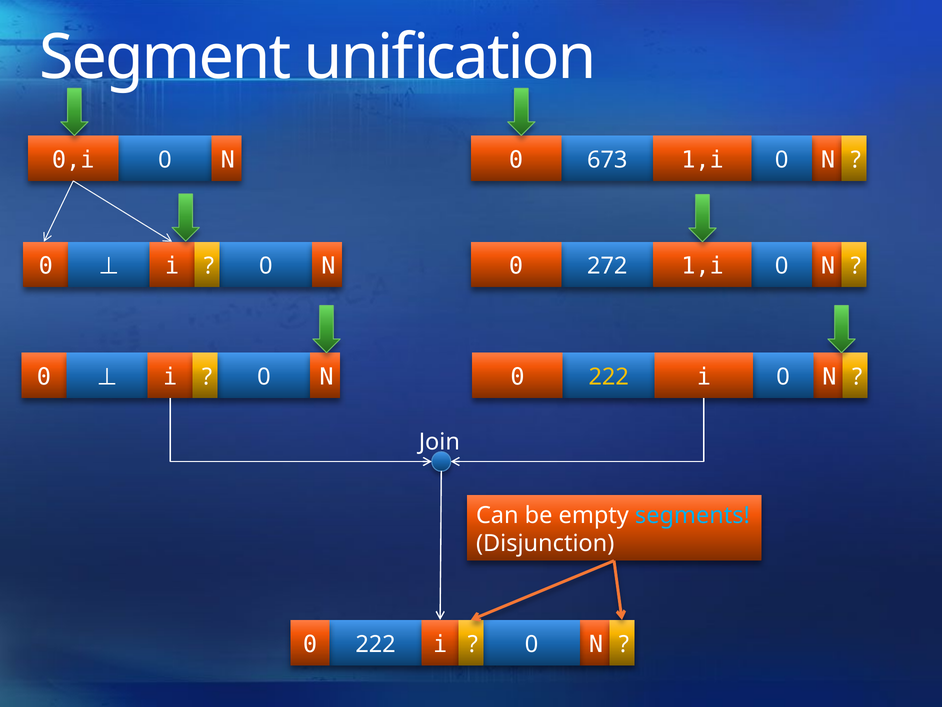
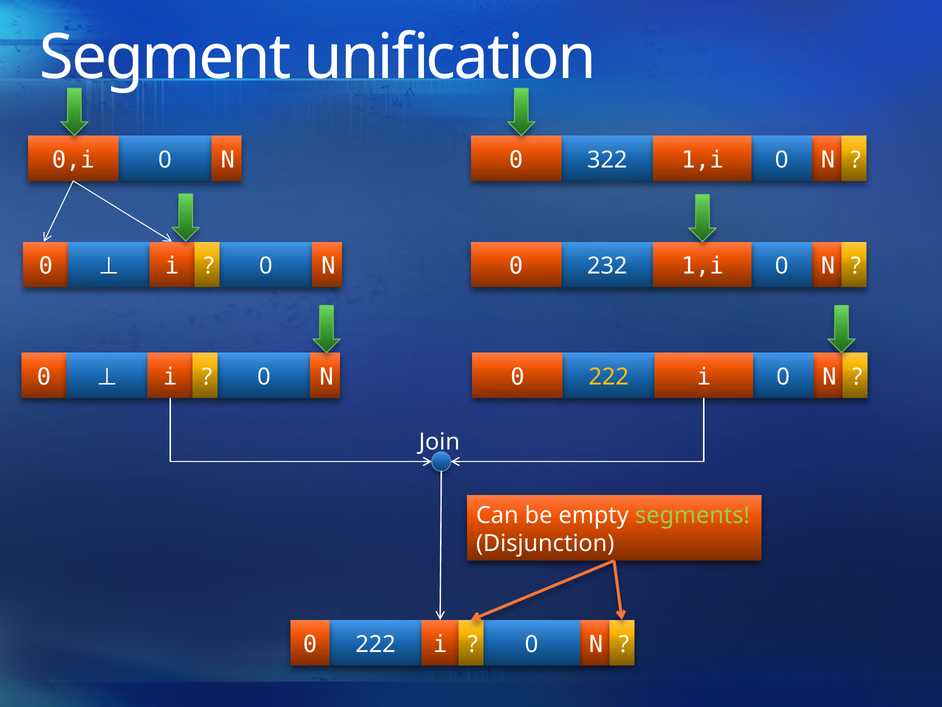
673: 673 -> 322
272: 272 -> 232
segments colour: light blue -> light green
